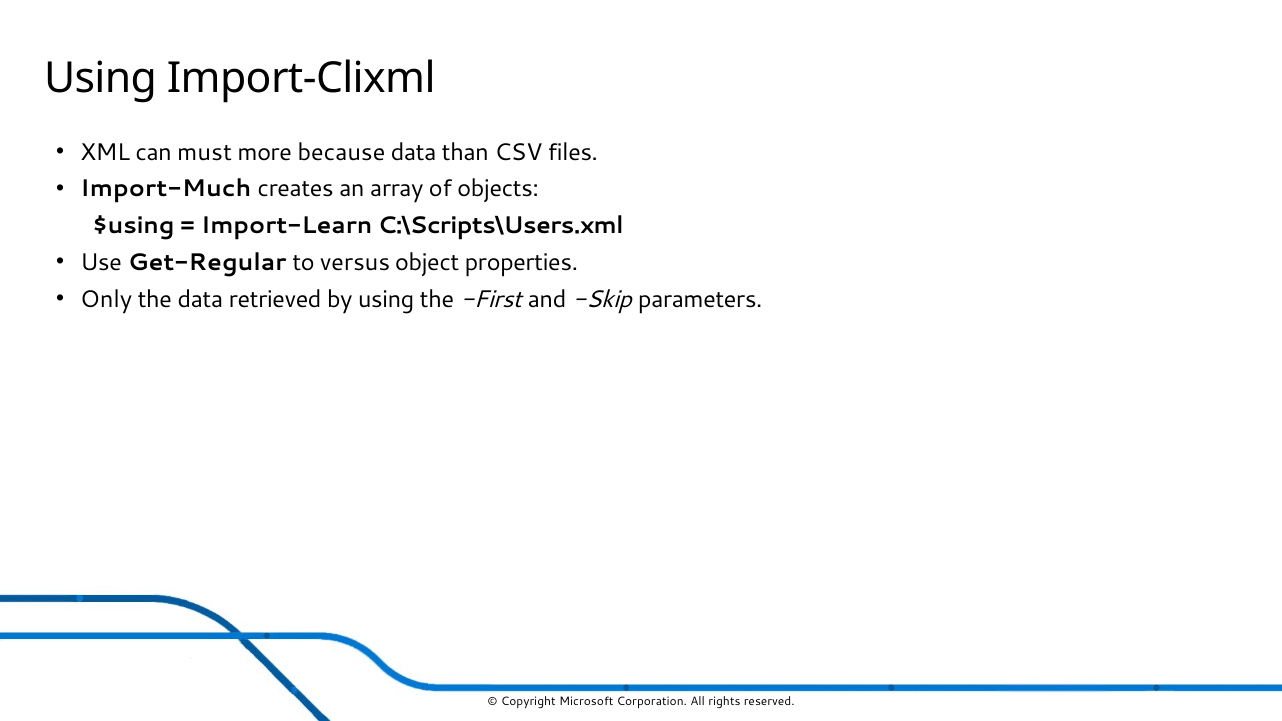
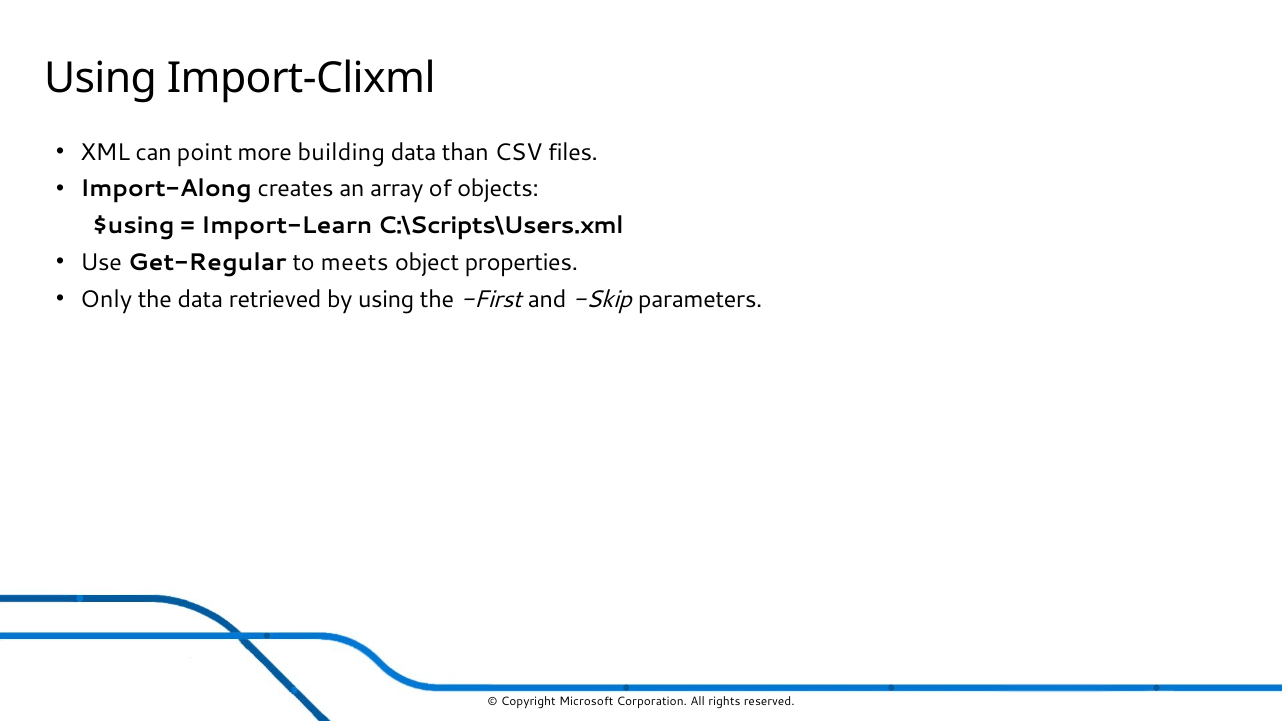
must: must -> point
because: because -> building
Import-Much: Import-Much -> Import-Along
versus: versus -> meets
